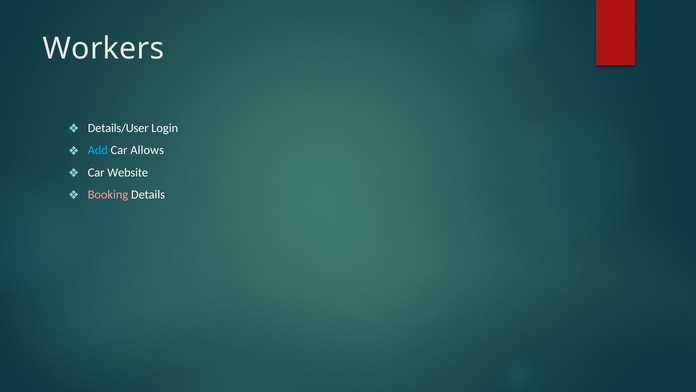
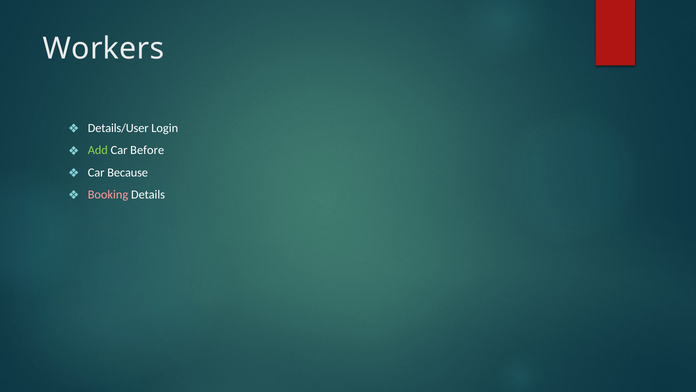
Add colour: light blue -> light green
Allows: Allows -> Before
Website: Website -> Because
